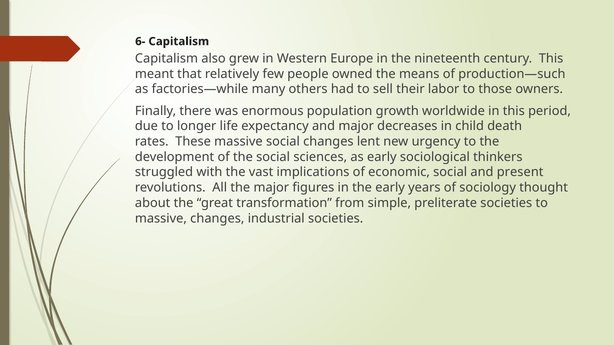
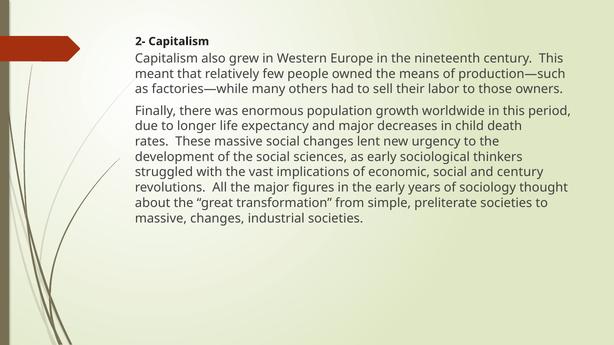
6-: 6- -> 2-
and present: present -> century
